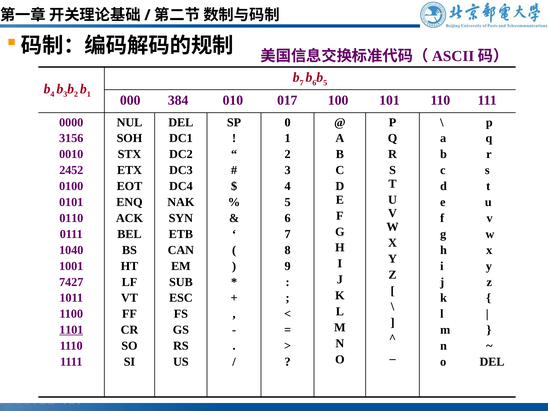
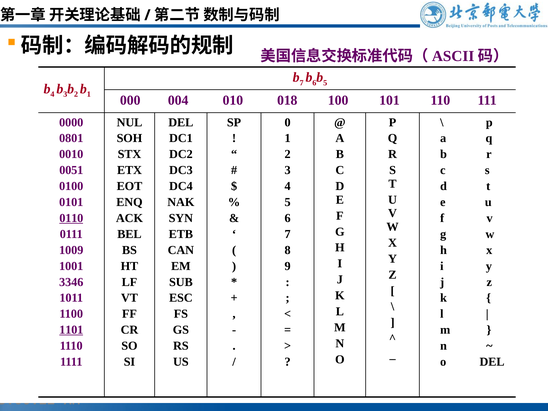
384: 384 -> 004
017: 017 -> 018
3156: 3156 -> 0801
2452: 2452 -> 0051
0110 underline: none -> present
1040: 1040 -> 1009
7427: 7427 -> 3346
